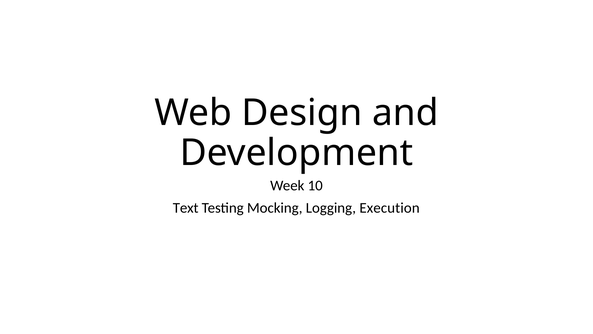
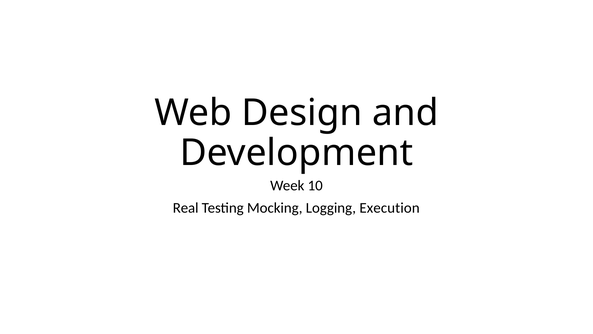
Text: Text -> Real
